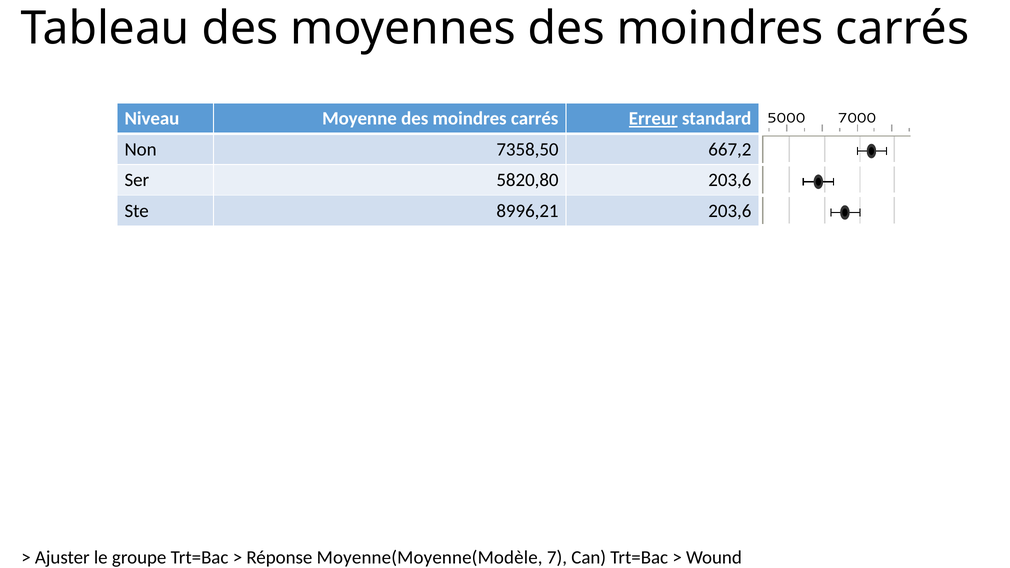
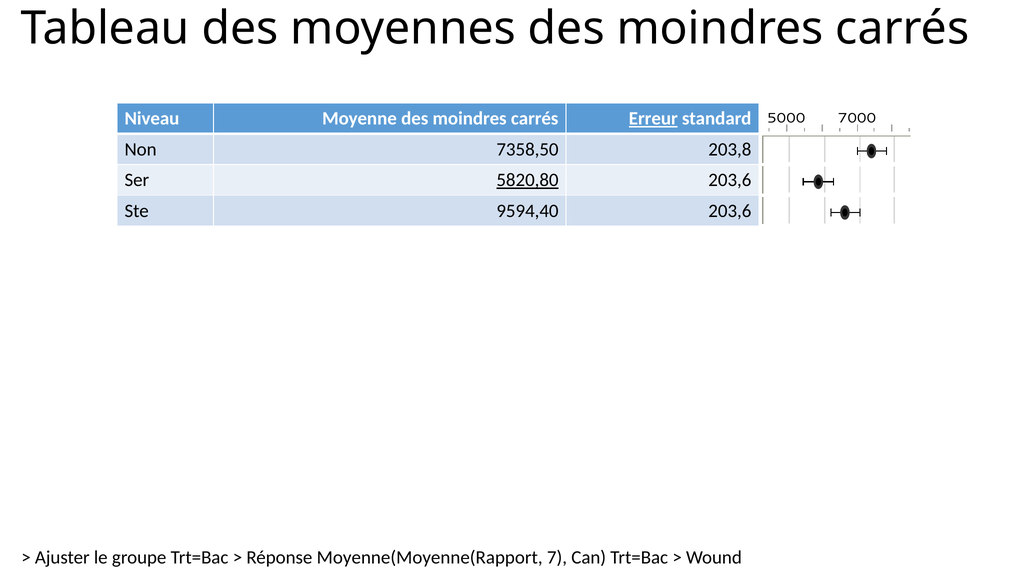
667,2: 667,2 -> 203,8
5820,80 underline: none -> present
8996,21: 8996,21 -> 9594,40
Moyenne(Moyenne(Modèle: Moyenne(Moyenne(Modèle -> Moyenne(Moyenne(Rapport
